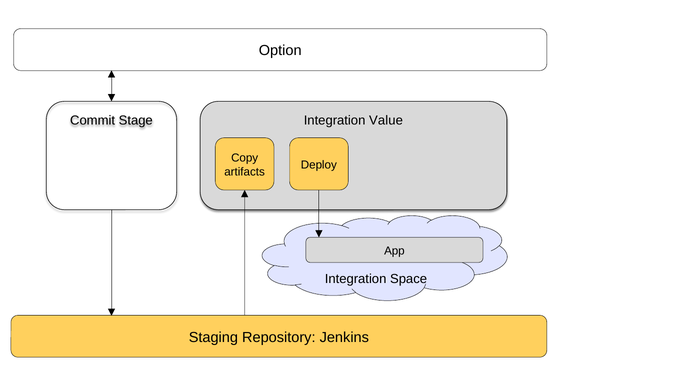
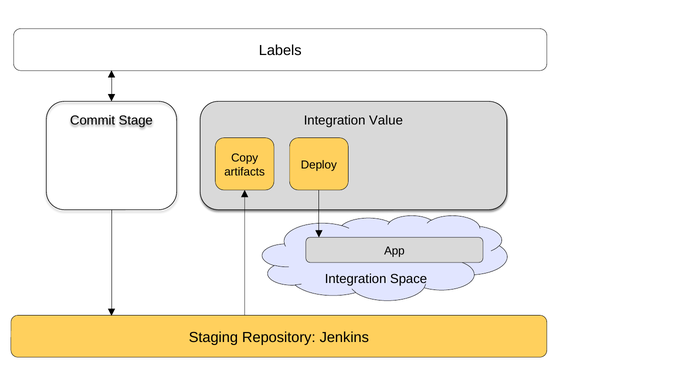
Option: Option -> Labels
